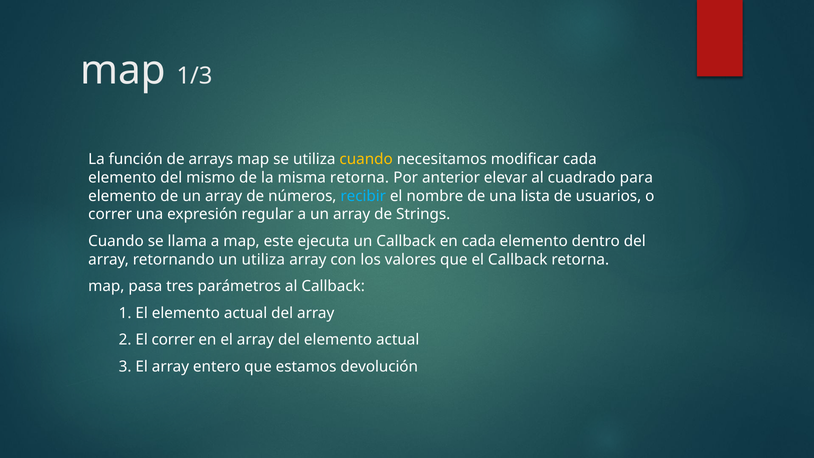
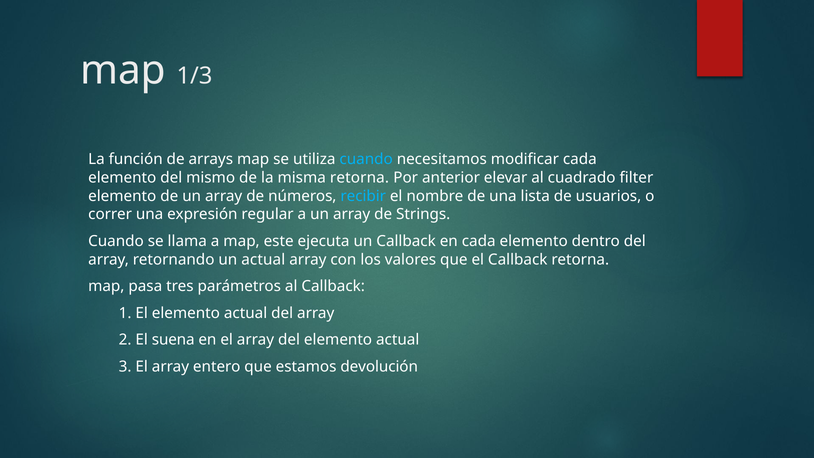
cuando at (366, 159) colour: yellow -> light blue
para: para -> filter
un utiliza: utiliza -> actual
El correr: correr -> suena
